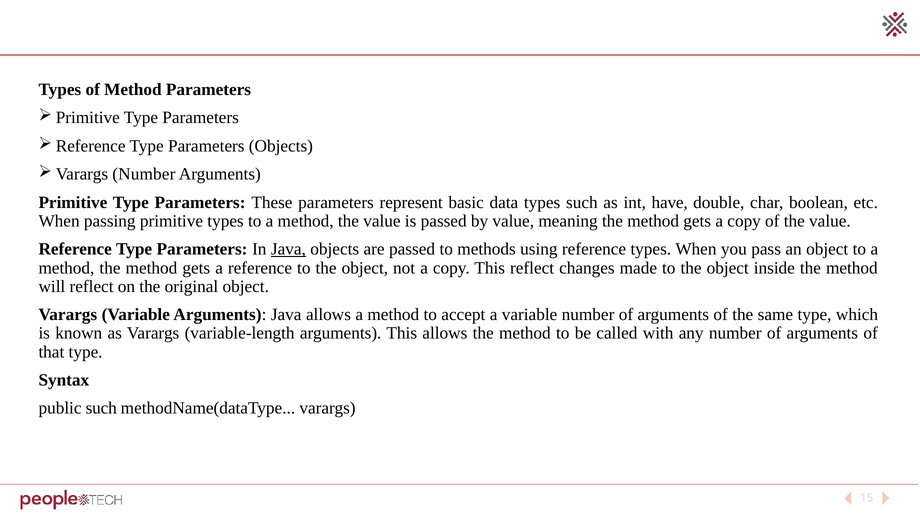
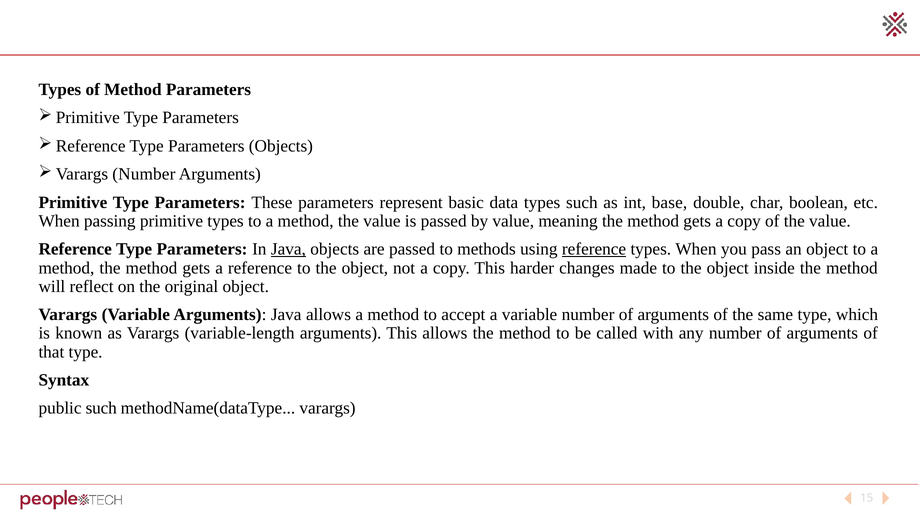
have: have -> base
reference at (594, 249) underline: none -> present
This reflect: reflect -> harder
